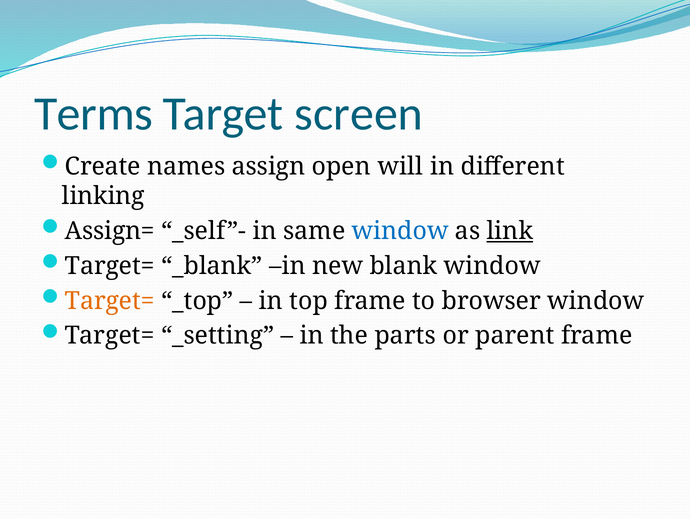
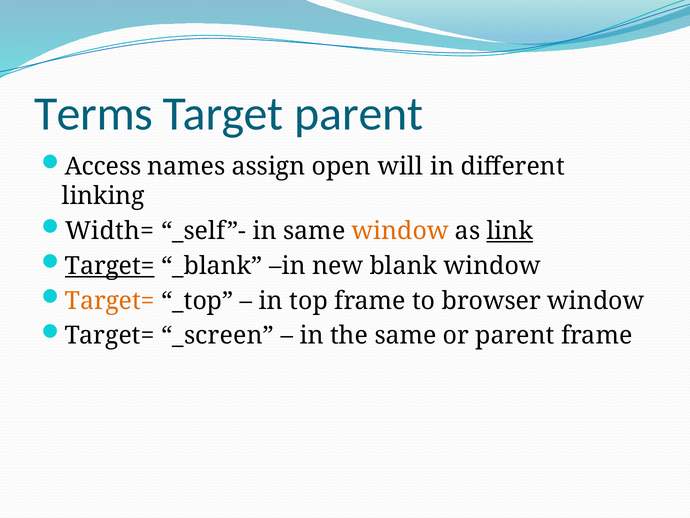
Target screen: screen -> parent
Create: Create -> Access
Assign=: Assign= -> Width=
window at (400, 231) colour: blue -> orange
Target= at (110, 266) underline: none -> present
_setting: _setting -> _screen
the parts: parts -> same
